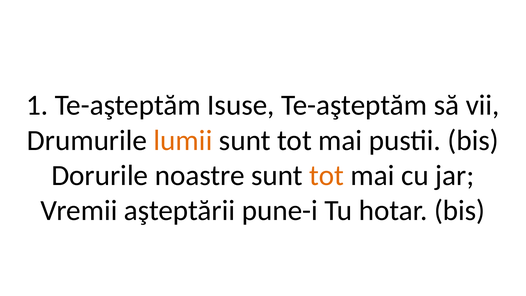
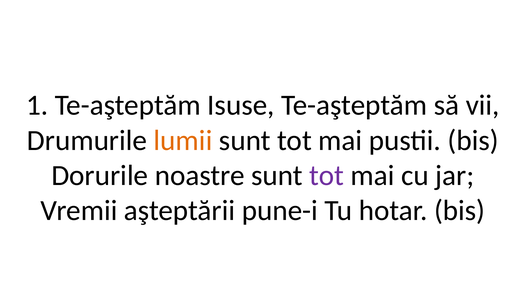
tot at (327, 175) colour: orange -> purple
